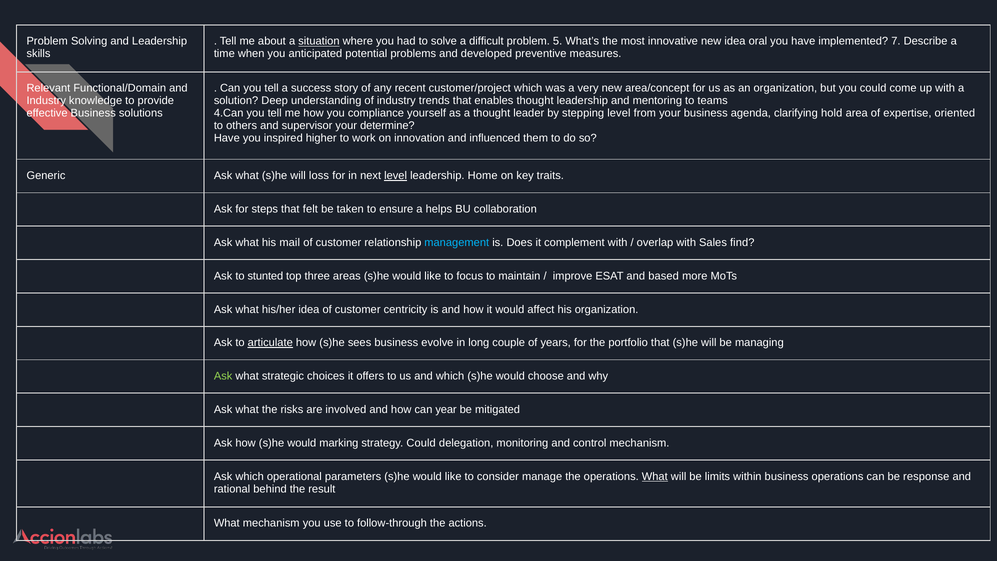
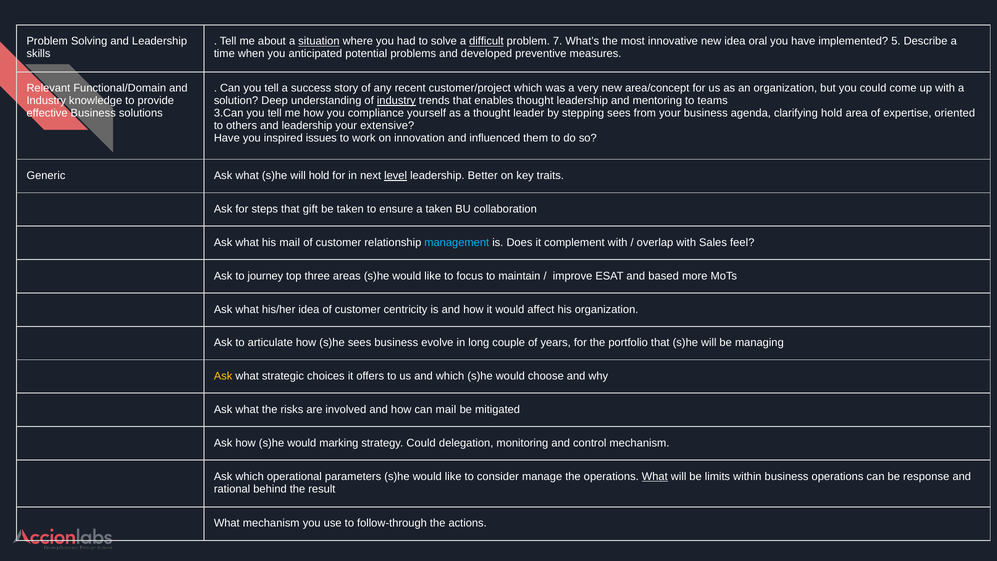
difficult underline: none -> present
5: 5 -> 7
7: 7 -> 5
industry at (396, 101) underline: none -> present
4.Can: 4.Can -> 3.Can
stepping level: level -> sees
others and supervisor: supervisor -> leadership
determine: determine -> extensive
higher: higher -> issues
will loss: loss -> hold
Home: Home -> Better
felt: felt -> gift
a helps: helps -> taken
find: find -> feel
stunted: stunted -> journey
articulate underline: present -> none
Ask at (223, 376) colour: light green -> yellow
can year: year -> mail
